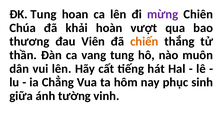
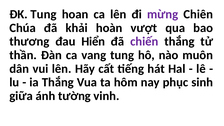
Viên: Viên -> Hiển
chiến colour: orange -> purple
ia Chẳng: Chẳng -> Thắng
